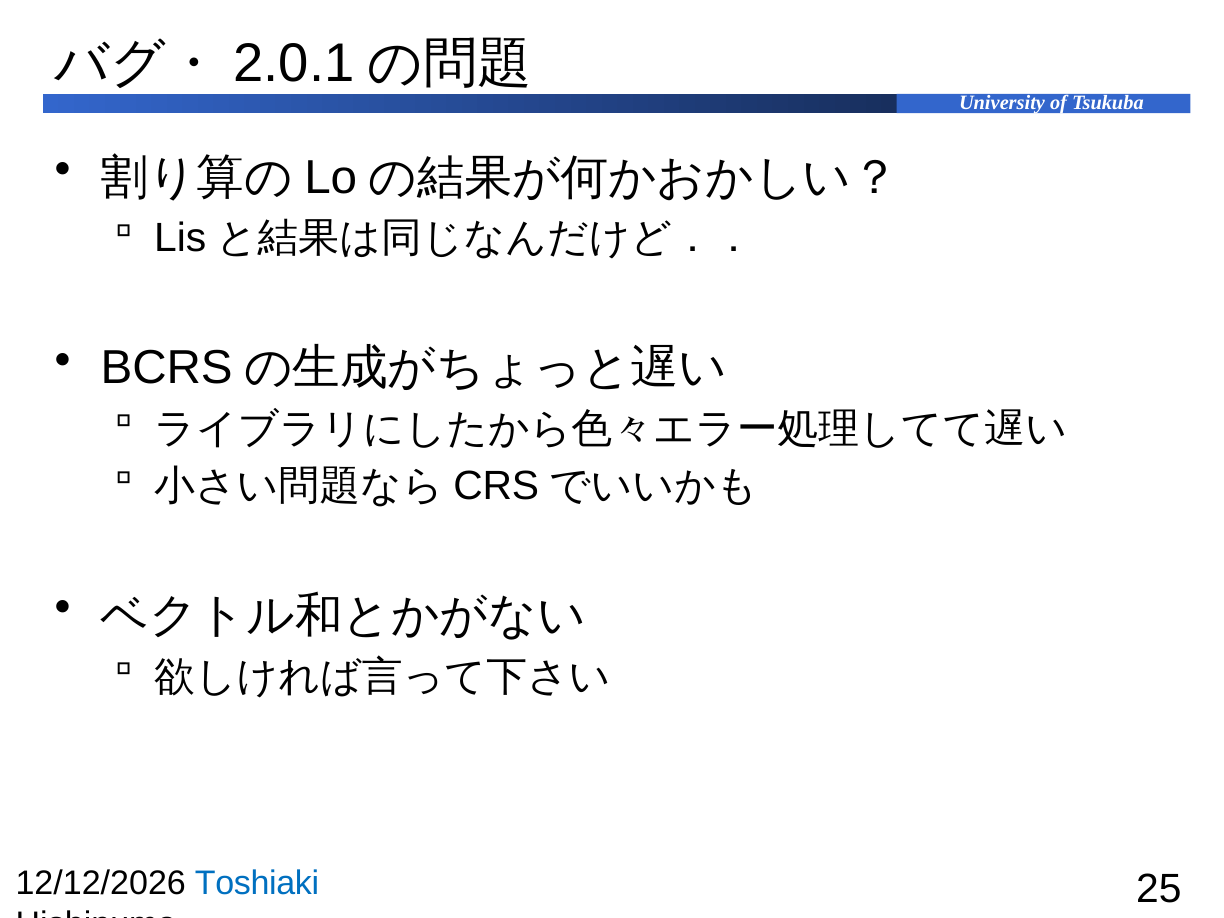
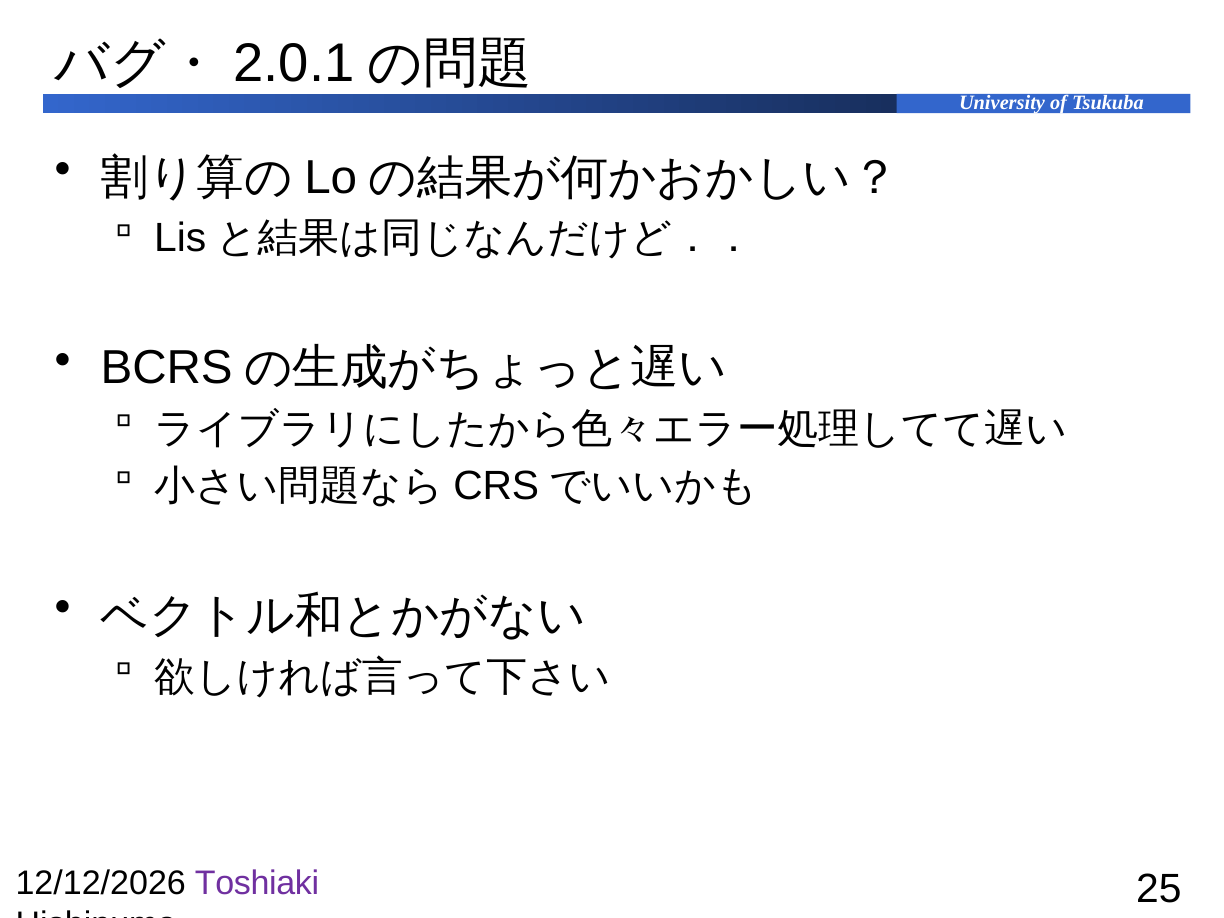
Toshiaki colour: blue -> purple
